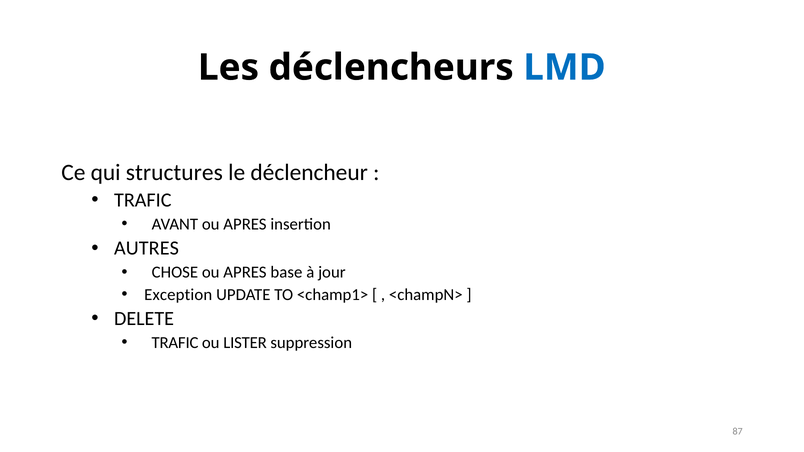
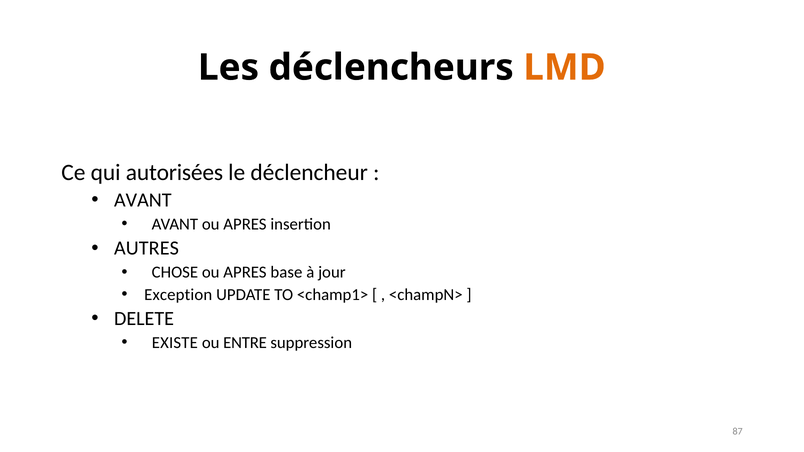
LMD colour: blue -> orange
structures: structures -> autorisées
TRAFIC at (143, 200): TRAFIC -> AVANT
TRAFIC at (175, 343): TRAFIC -> EXISTE
LISTER: LISTER -> ENTRE
